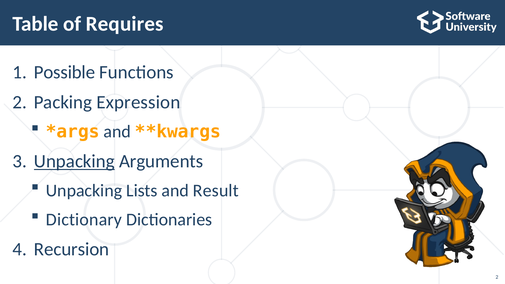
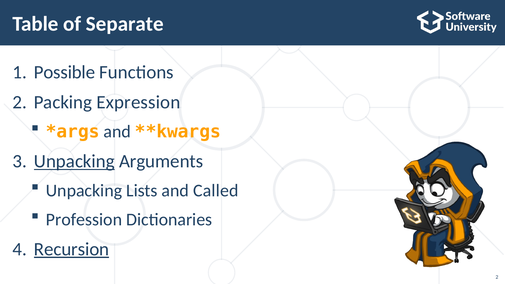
Requires: Requires -> Separate
Result: Result -> Called
Dictionary: Dictionary -> Profession
Recursion underline: none -> present
